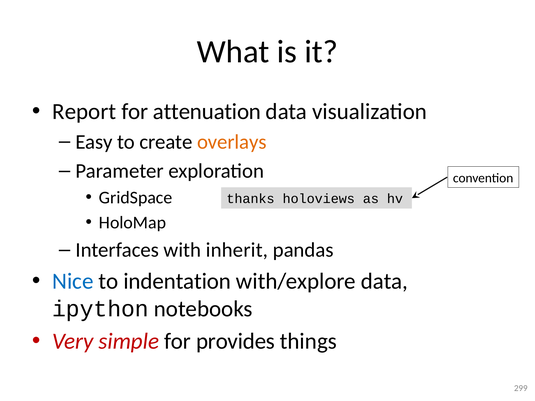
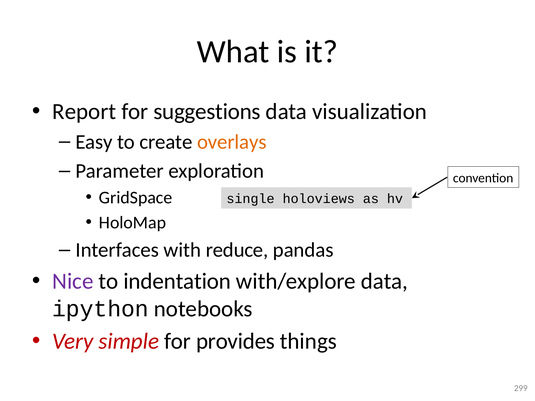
attenuation: attenuation -> suggestions
thanks: thanks -> single
inherit: inherit -> reduce
Nice colour: blue -> purple
